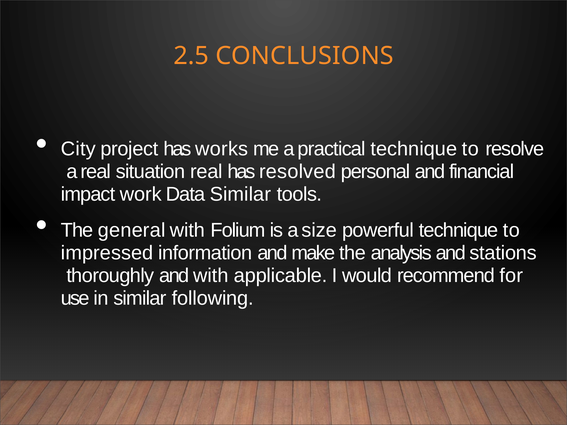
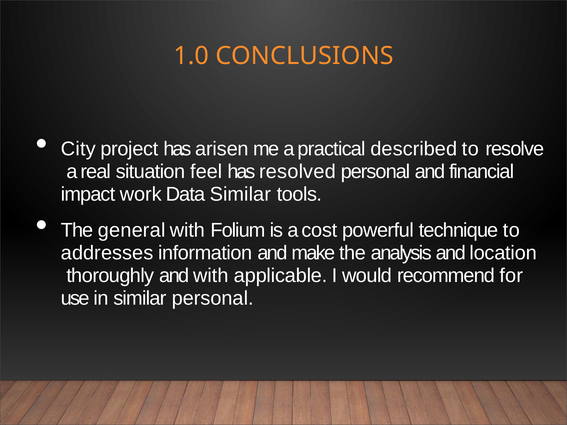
2.5: 2.5 -> 1.0
works: works -> arisen
practical technique: technique -> described
situation real: real -> feel
size: size -> cost
impressed: impressed -> addresses
stations: stations -> location
similar following: following -> personal
